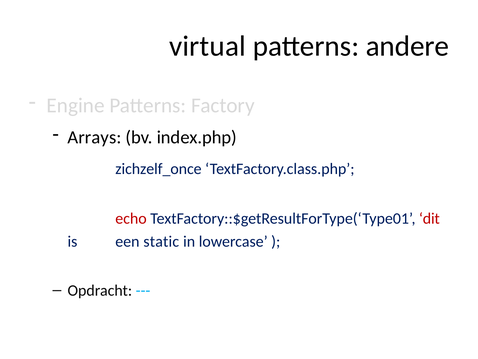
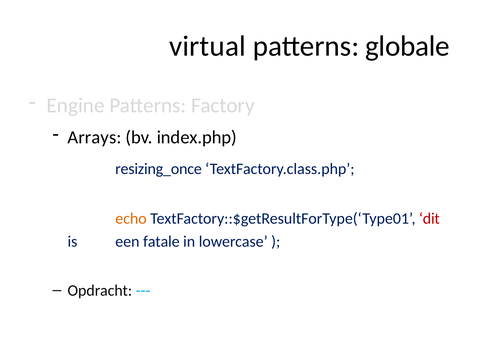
andere: andere -> globale
zichzelf_once: zichzelf_once -> resizing_once
echo colour: red -> orange
static: static -> fatale
